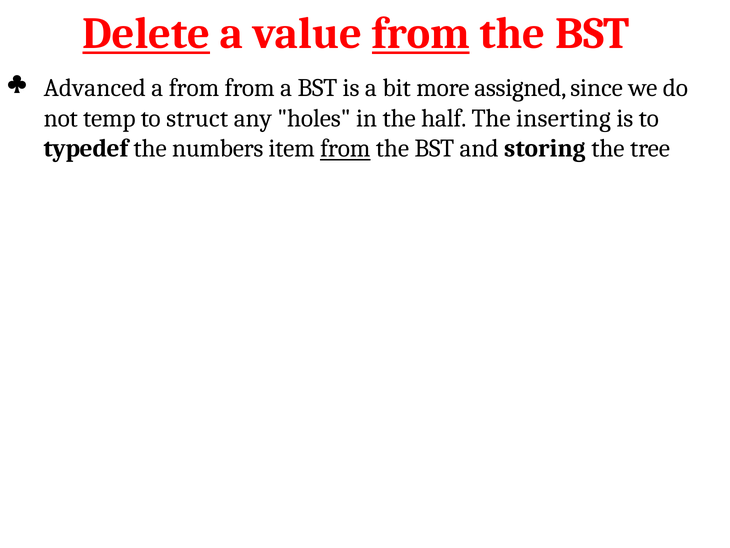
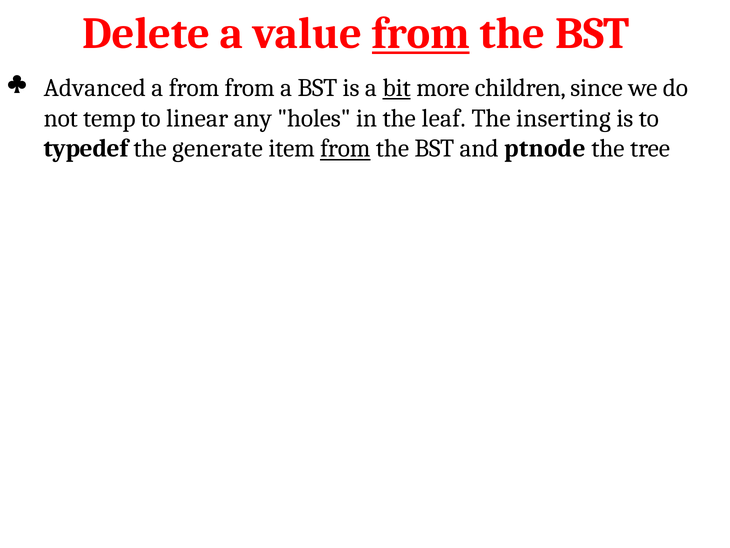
Delete underline: present -> none
bit underline: none -> present
assigned: assigned -> children
struct: struct -> linear
half: half -> leaf
numbers: numbers -> generate
storing: storing -> ptnode
